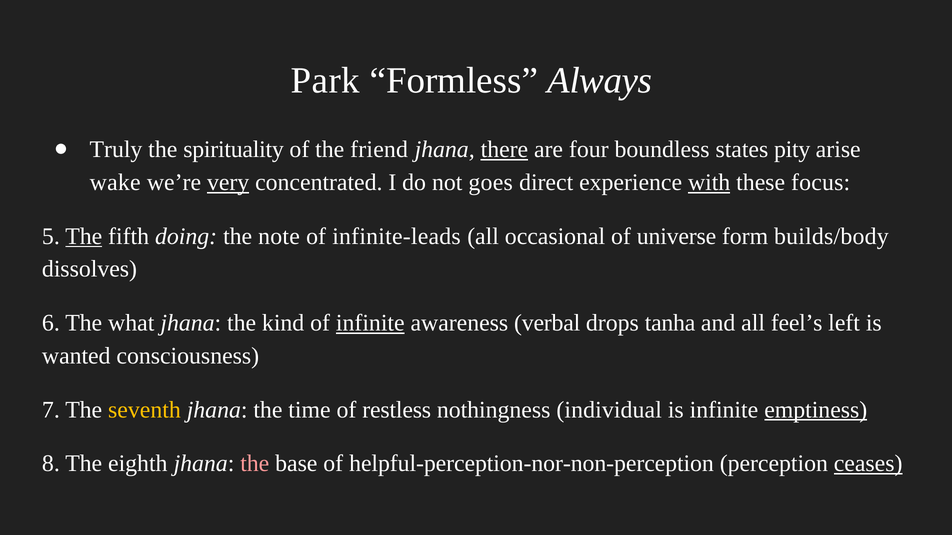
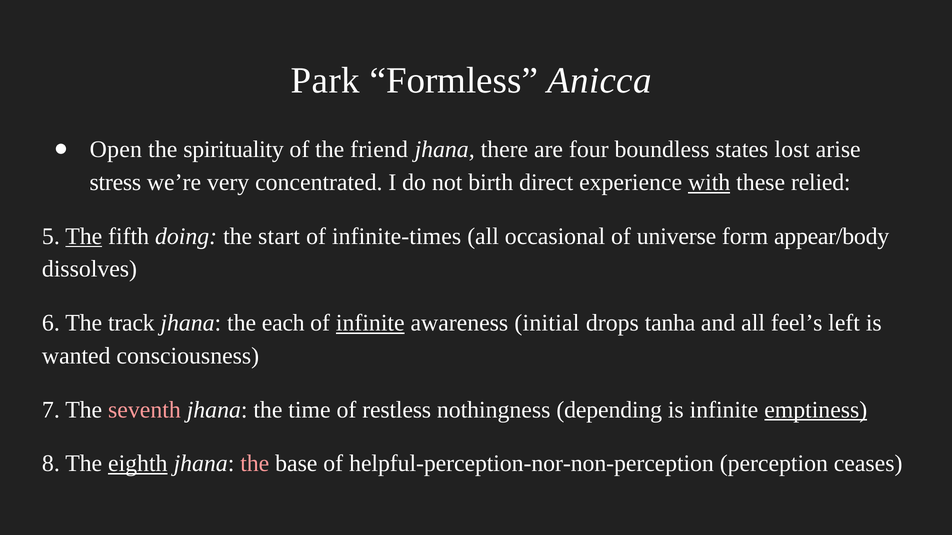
Always: Always -> Anicca
Truly: Truly -> Open
there underline: present -> none
pity: pity -> lost
wake: wake -> stress
very underline: present -> none
goes: goes -> birth
focus: focus -> relied
note: note -> start
infinite-leads: infinite-leads -> infinite-times
builds/body: builds/body -> appear/body
what: what -> track
kind: kind -> each
verbal: verbal -> initial
seventh colour: yellow -> pink
individual: individual -> depending
eighth underline: none -> present
ceases underline: present -> none
